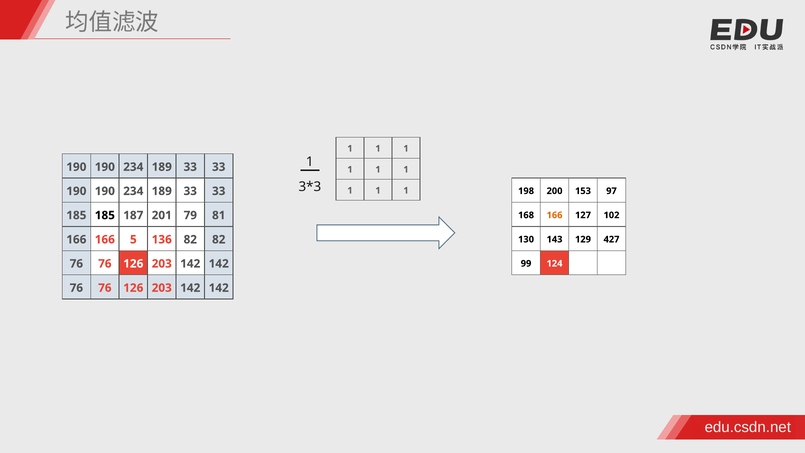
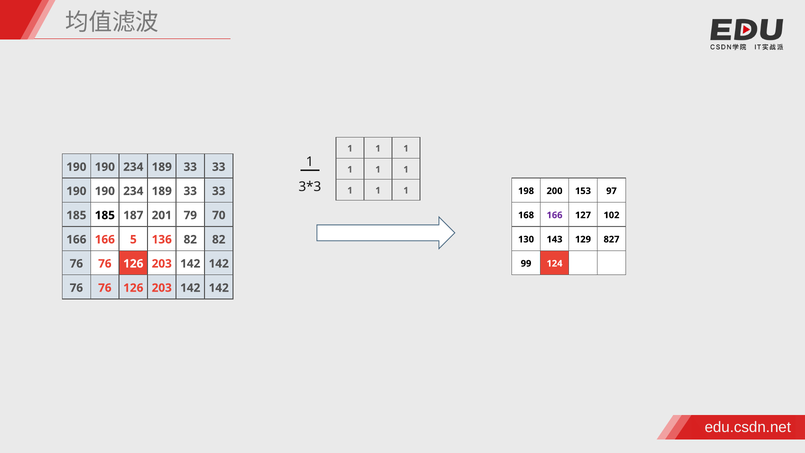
81: 81 -> 70
166 at (555, 215) colour: orange -> purple
427: 427 -> 827
